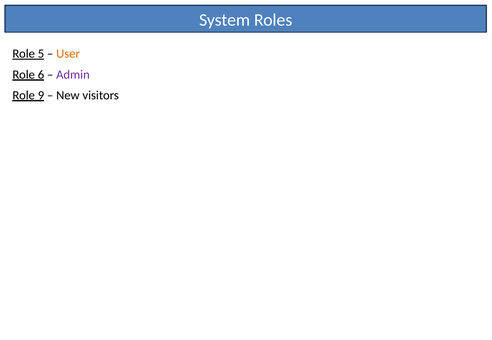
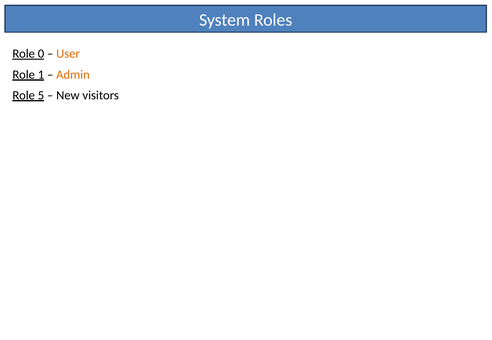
5: 5 -> 0
6: 6 -> 1
Admin colour: purple -> orange
9: 9 -> 5
